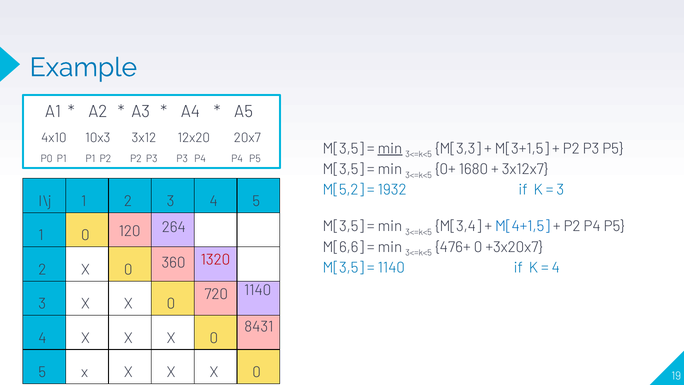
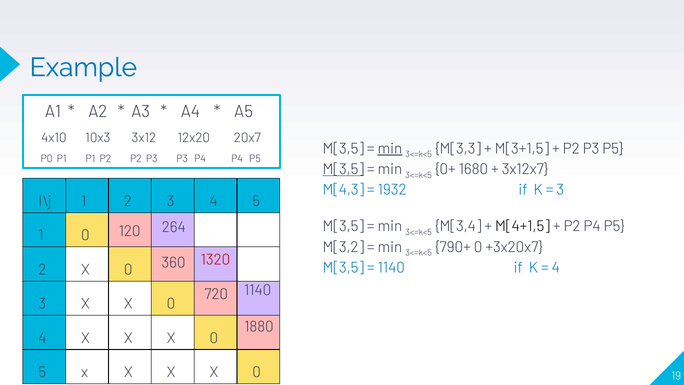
M[3,5 at (343, 169) underline: none -> present
M[5,2: M[5,2 -> M[4,3
M[4+1,5 colour: blue -> black
M[6,6: M[6,6 -> M[3,2
476+: 476+ -> 790+
8431: 8431 -> 1880
